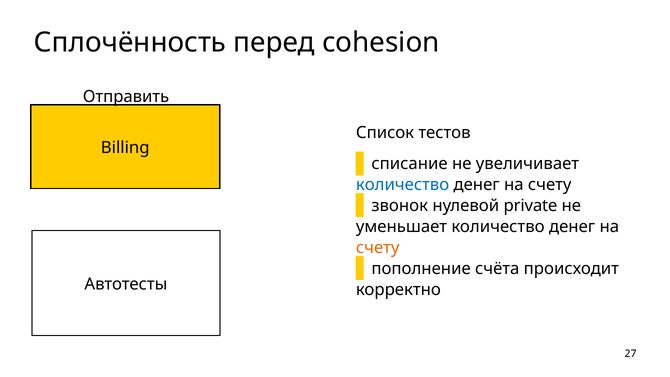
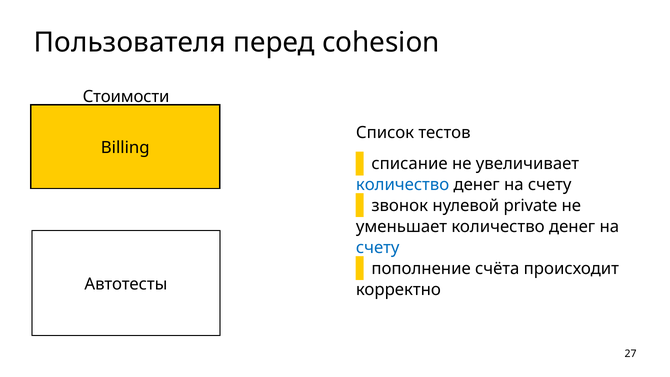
Сплочённость: Сплочённость -> Пользователя
Отправить: Отправить -> Стоимости
счету at (378, 248) colour: orange -> blue
